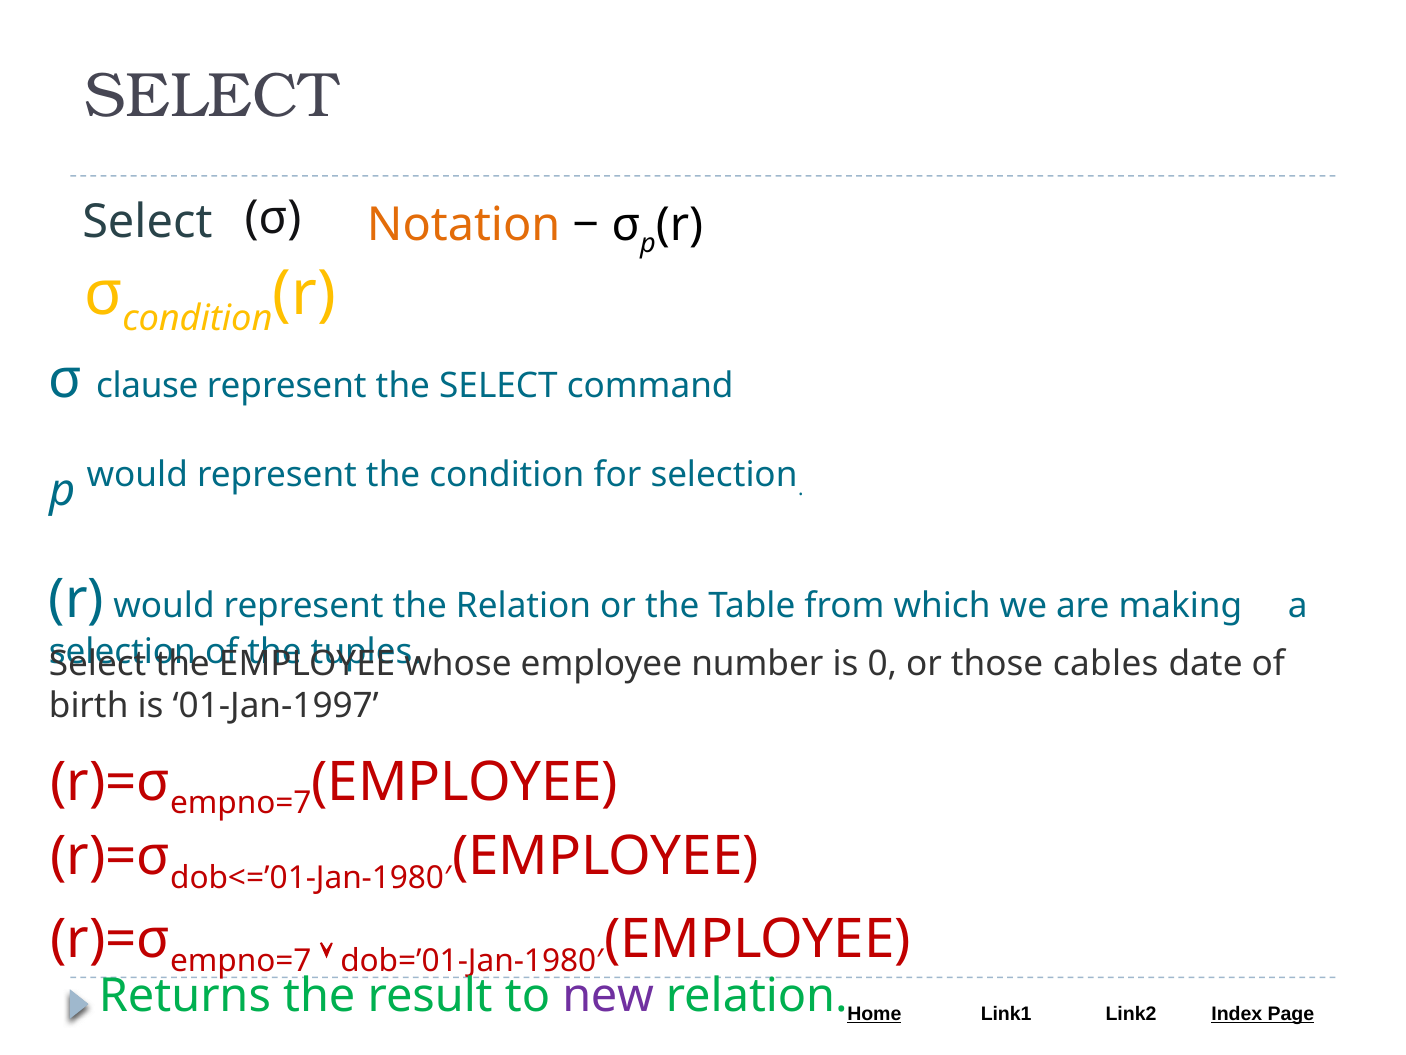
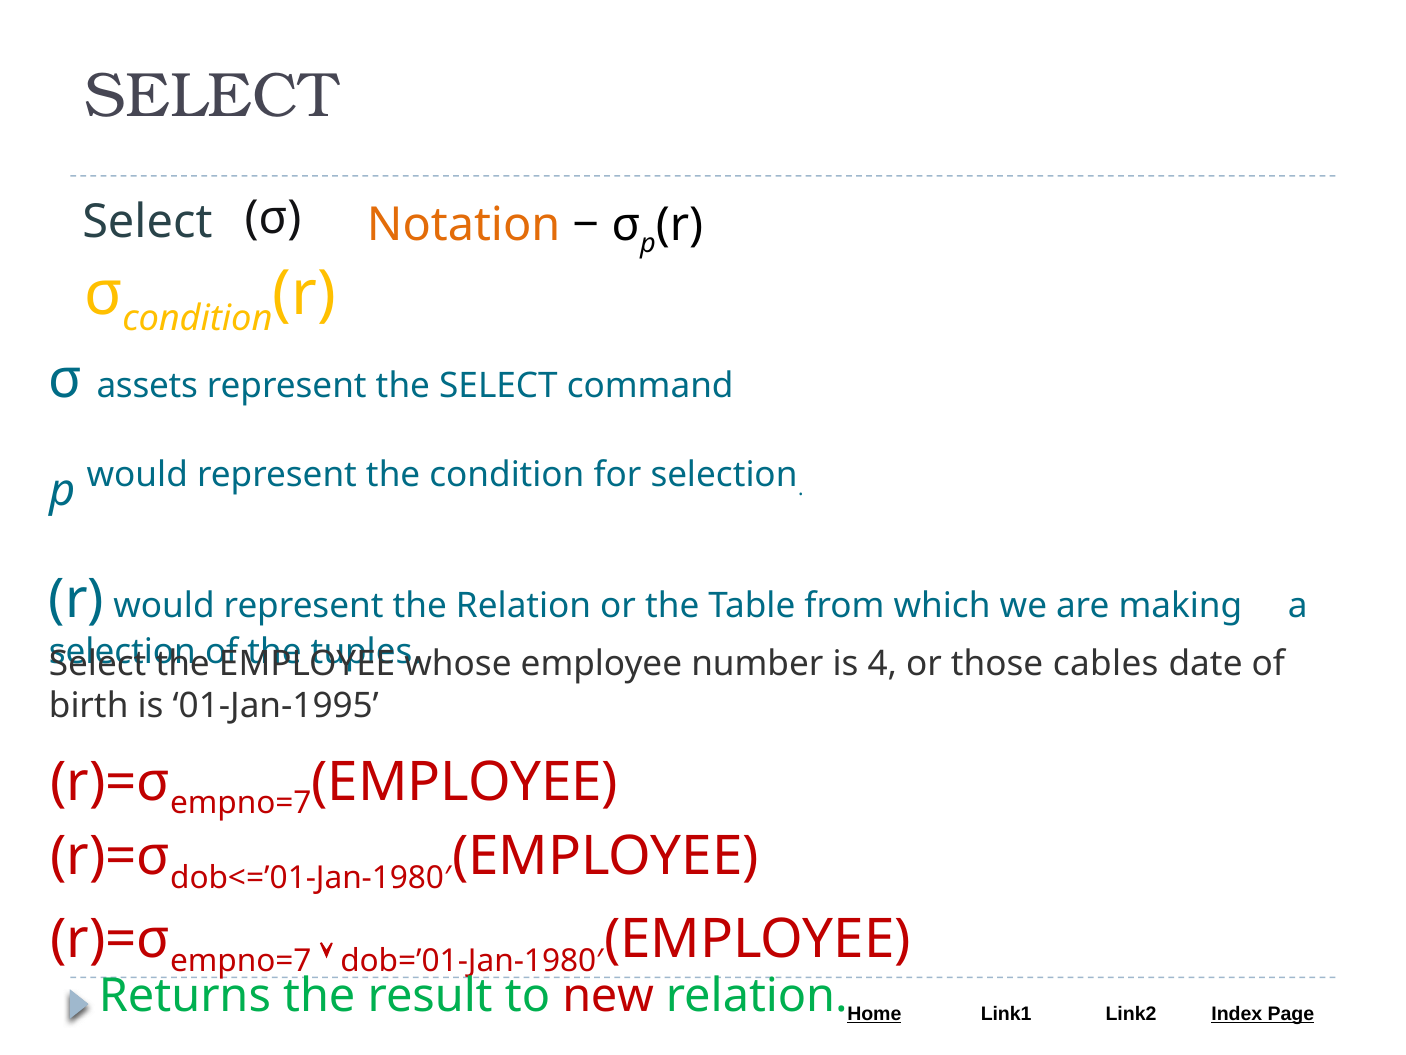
clause: clause -> assets
0: 0 -> 4
01-Jan-1997: 01-Jan-1997 -> 01-Jan-1995
new colour: purple -> red
